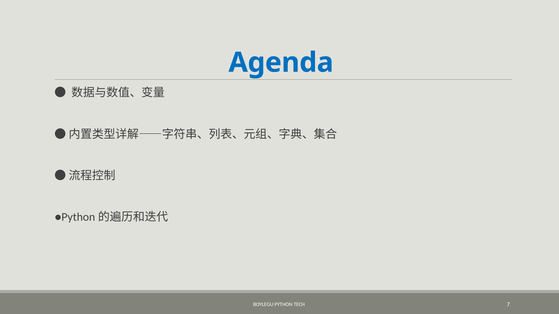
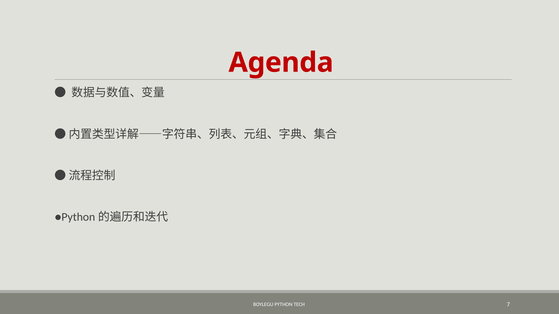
Agenda colour: blue -> red
